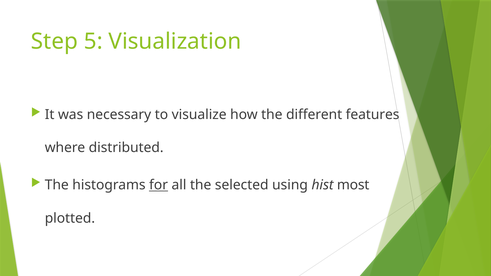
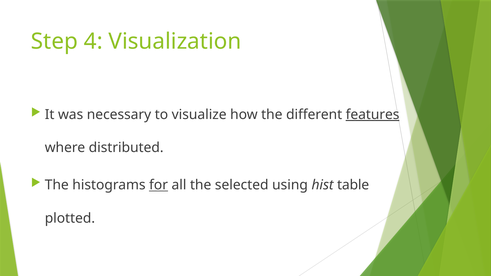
5: 5 -> 4
features underline: none -> present
most: most -> table
